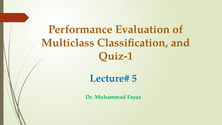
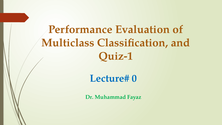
5: 5 -> 0
